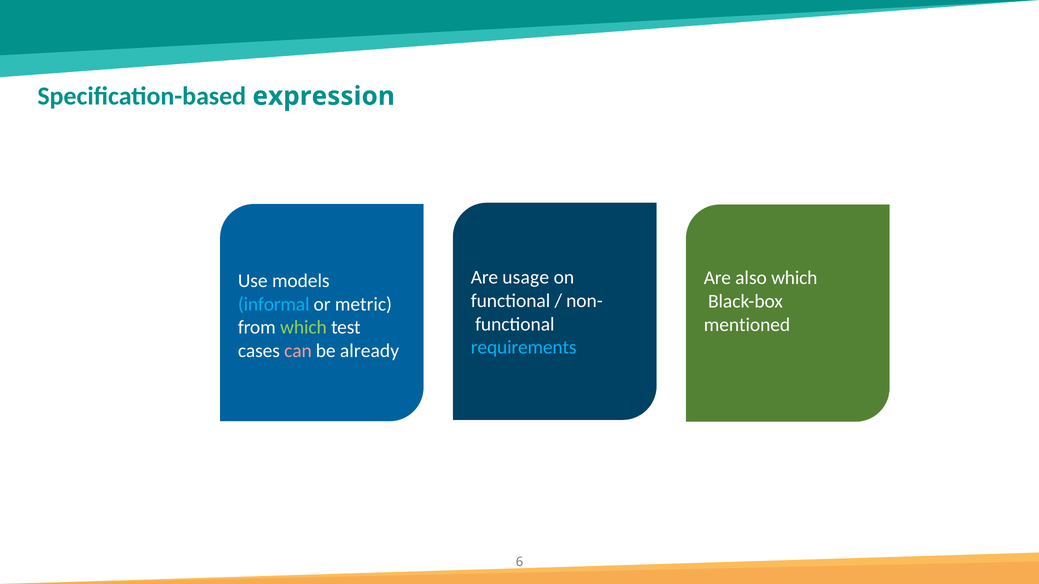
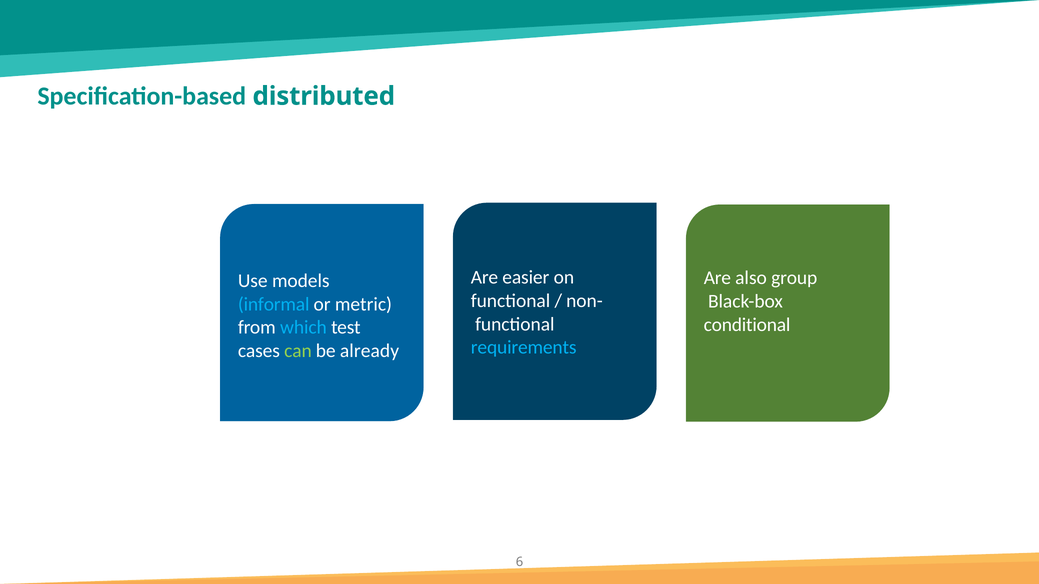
expression: expression -> distributed
usage: usage -> easier
also which: which -> group
mentioned: mentioned -> conditional
which at (303, 328) colour: light green -> light blue
can colour: pink -> light green
